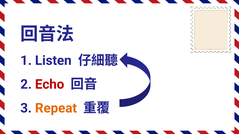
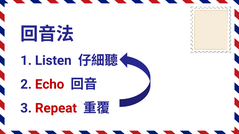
Repeat colour: orange -> red
